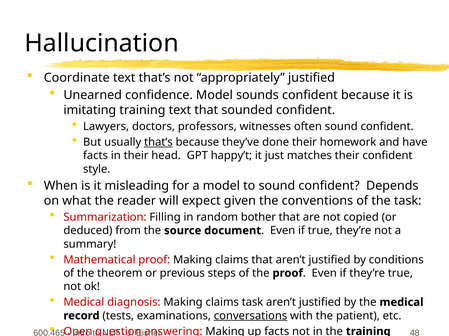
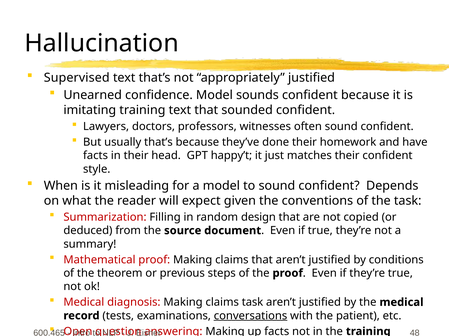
Coordinate: Coordinate -> Supervised
that’s at (158, 142) underline: present -> none
bother: bother -> design
